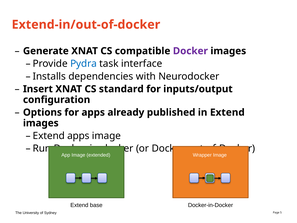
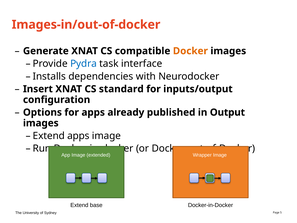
Extend-in/out-of-docker: Extend-in/out-of-docker -> Images-in/out-of-docker
Docker colour: purple -> orange
in Extend: Extend -> Output
